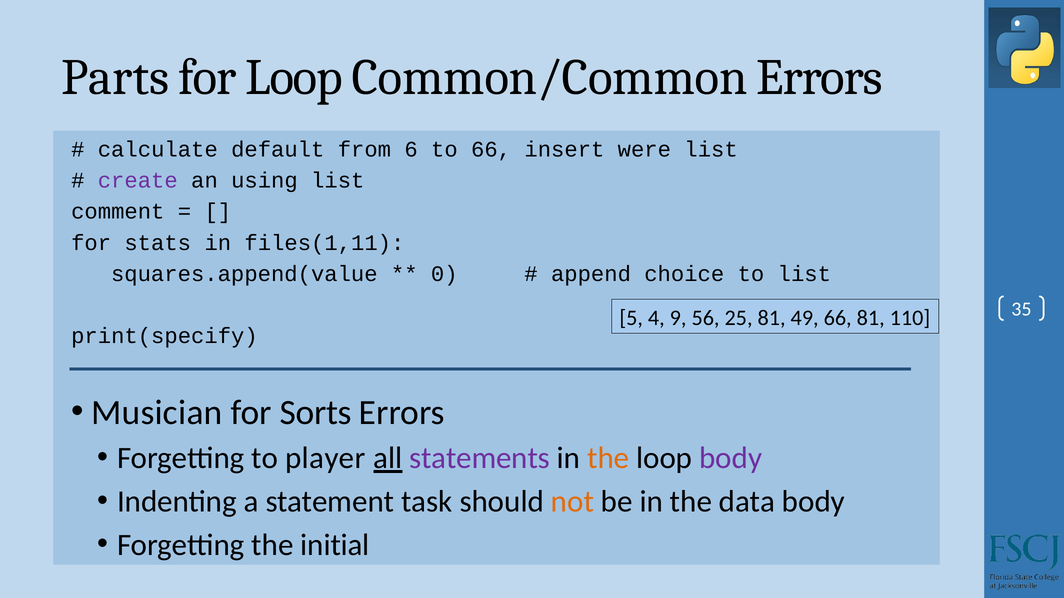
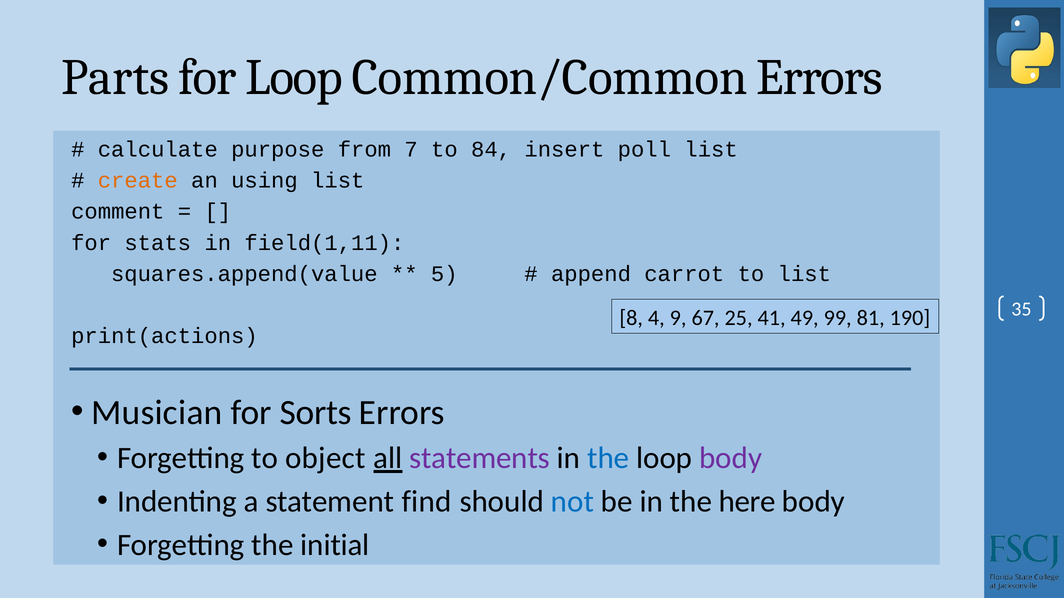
default: default -> purpose
6: 6 -> 7
to 66: 66 -> 84
were: were -> poll
create colour: purple -> orange
files(1,11: files(1,11 -> field(1,11
0: 0 -> 5
choice: choice -> carrot
5: 5 -> 8
56: 56 -> 67
25 81: 81 -> 41
49 66: 66 -> 99
110: 110 -> 190
print(specify: print(specify -> print(actions
player: player -> object
the at (608, 459) colour: orange -> blue
task: task -> find
not colour: orange -> blue
data: data -> here
